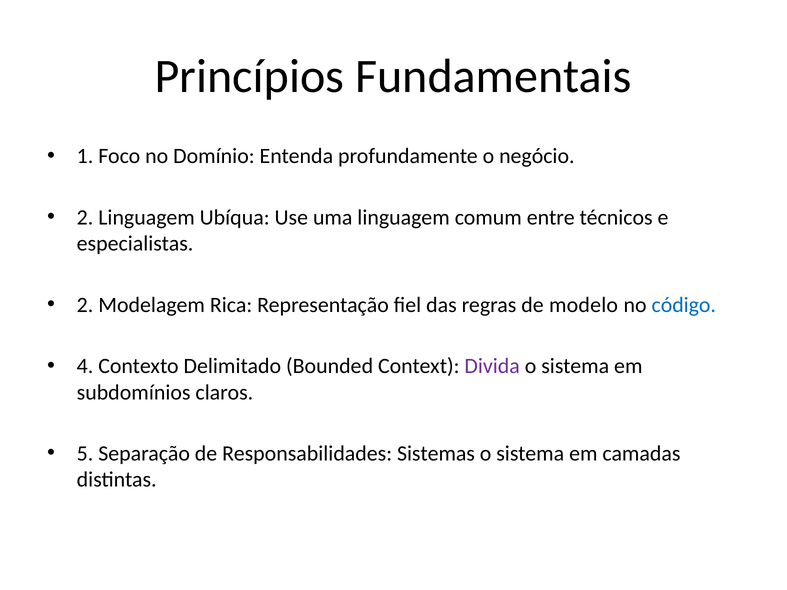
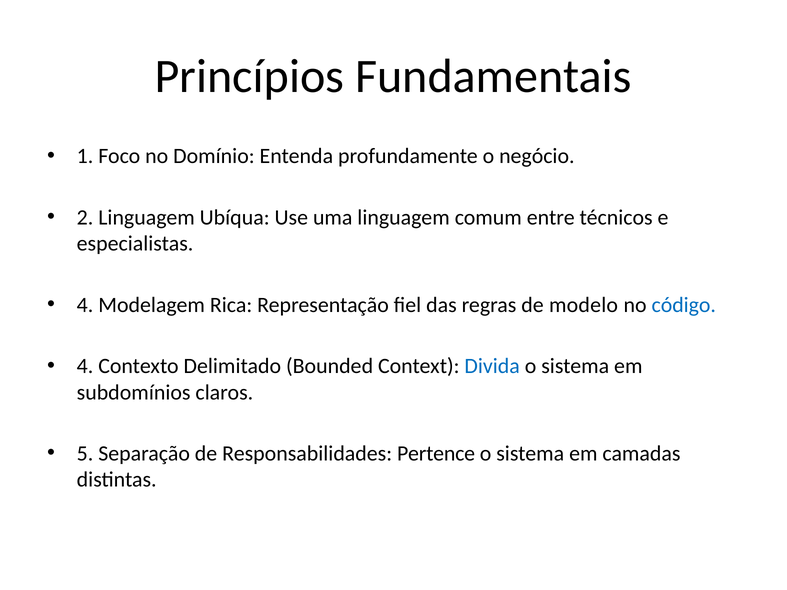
2 at (85, 305): 2 -> 4
Divida colour: purple -> blue
Sistemas: Sistemas -> Pertence
